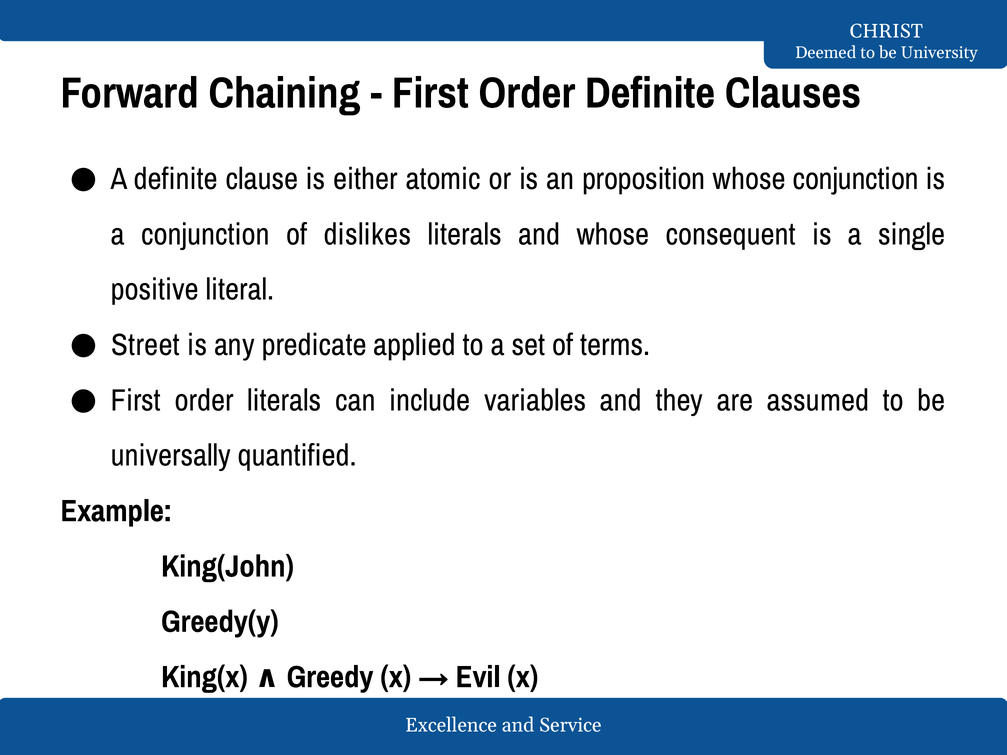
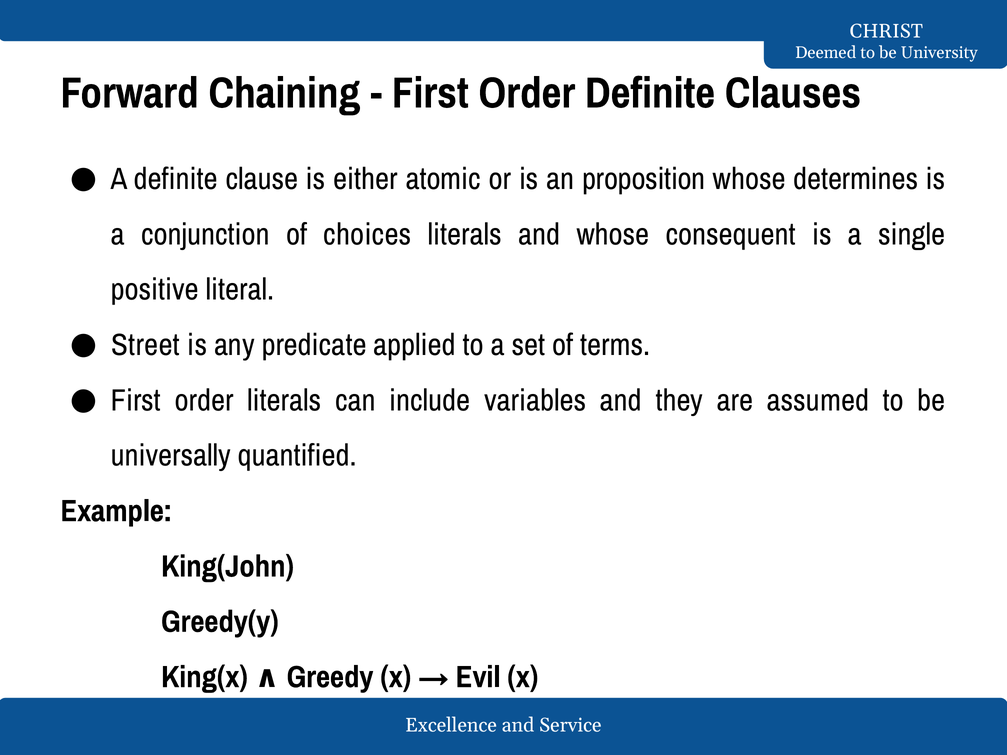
whose conjunction: conjunction -> determines
dislikes: dislikes -> choices
